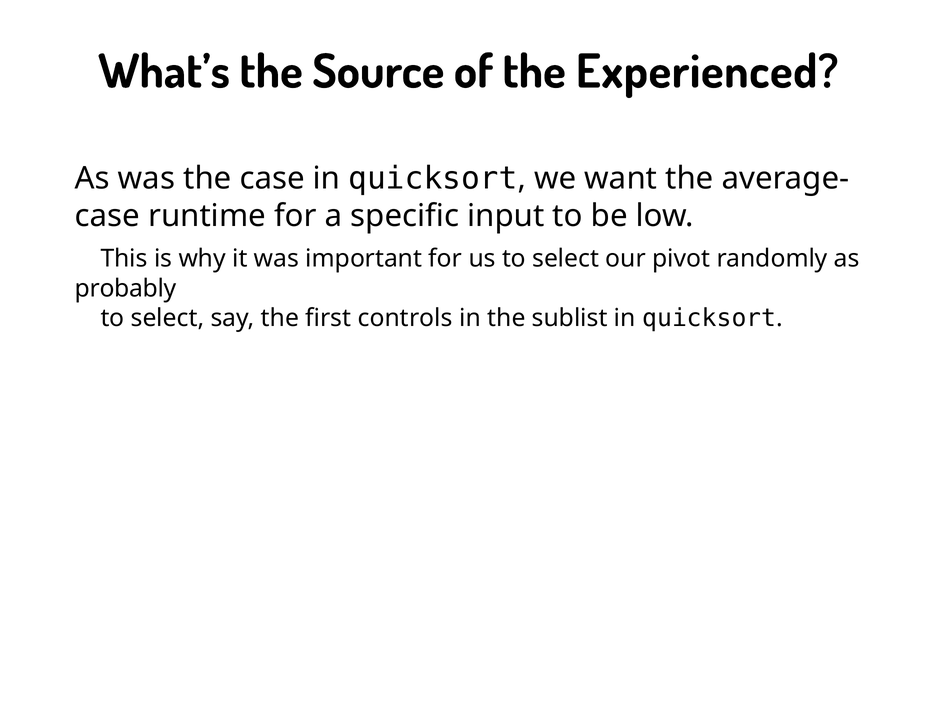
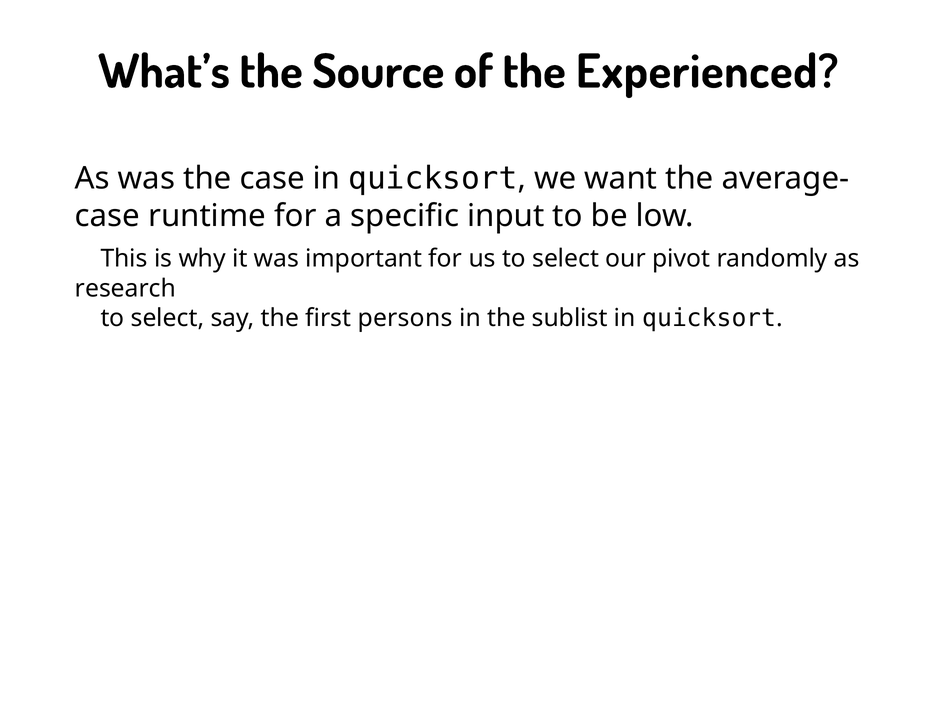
probably: probably -> research
controls: controls -> persons
